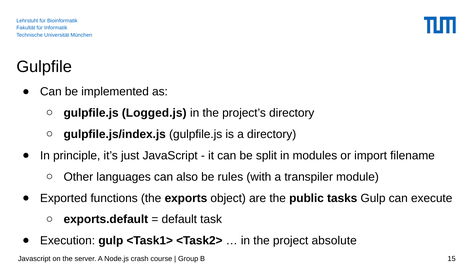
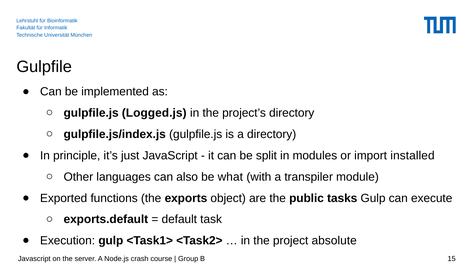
filename: filename -> installed
rules: rules -> what
